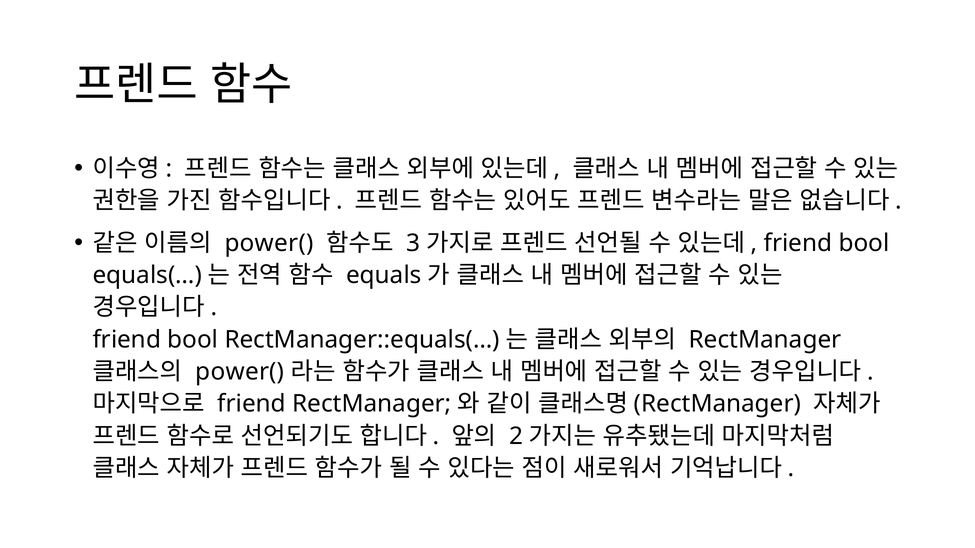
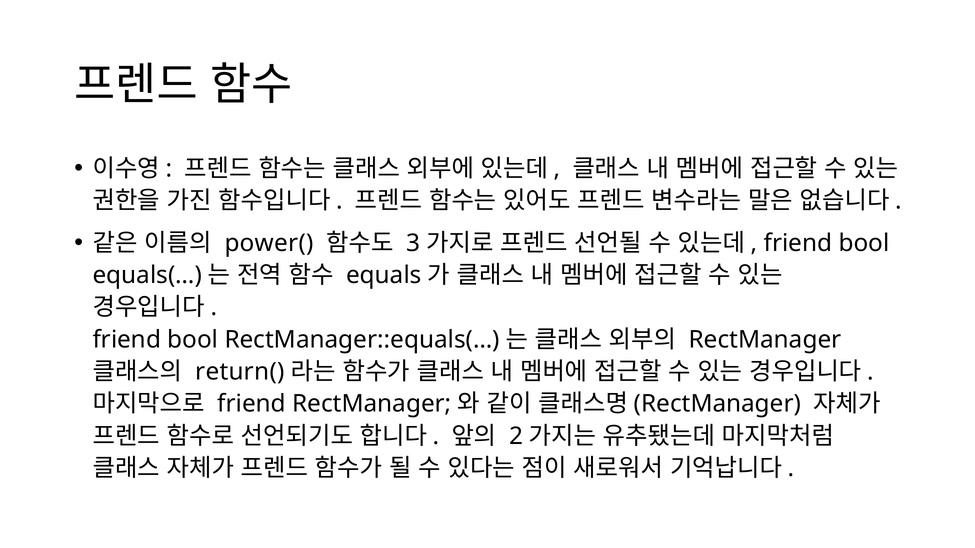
power( at (240, 372): power( -> return(
